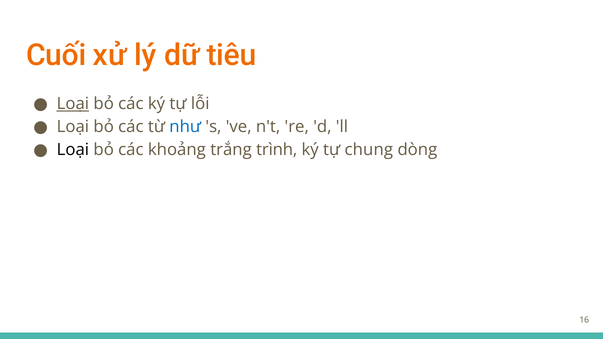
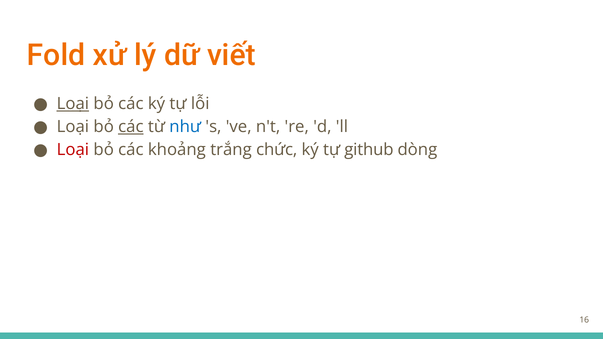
Cuối: Cuối -> Fold
tiêu: tiêu -> viết
các at (131, 127) underline: none -> present
Loại at (73, 150) colour: black -> red
trình: trình -> chức
chung: chung -> github
